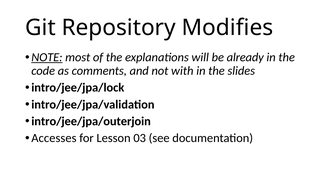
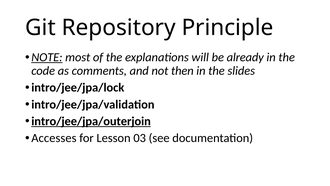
Modifies: Modifies -> Principle
with: with -> then
intro/jee/jpa/outerjoin underline: none -> present
